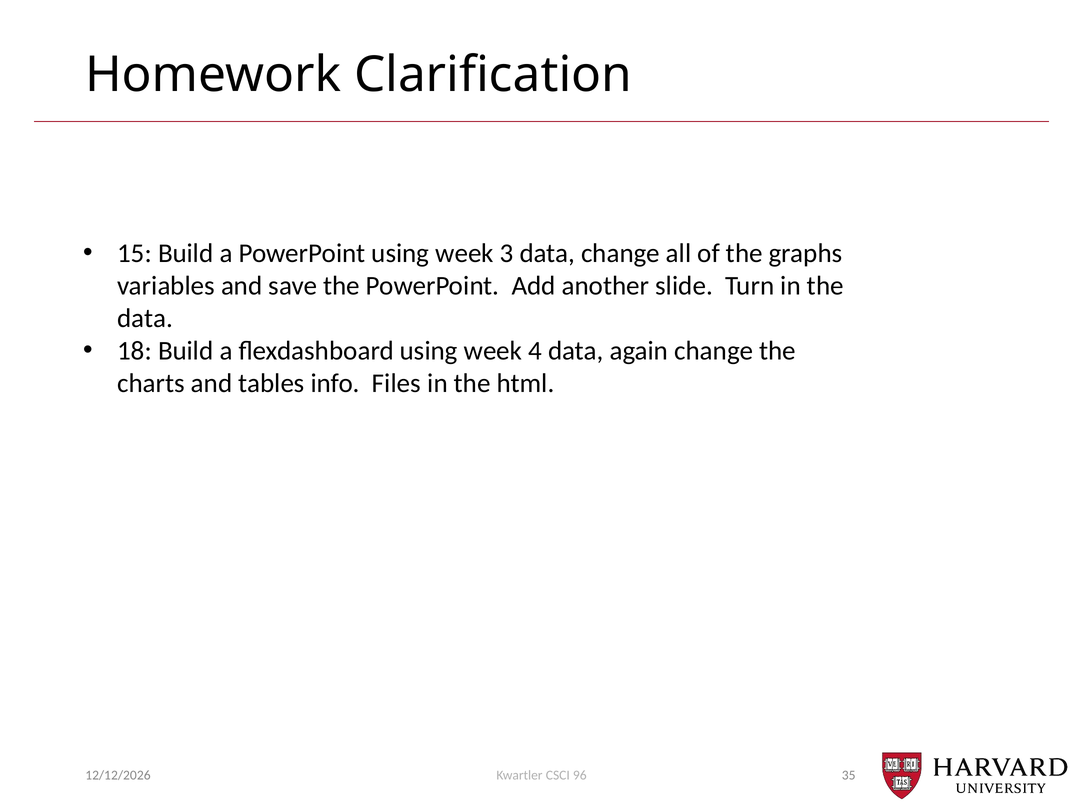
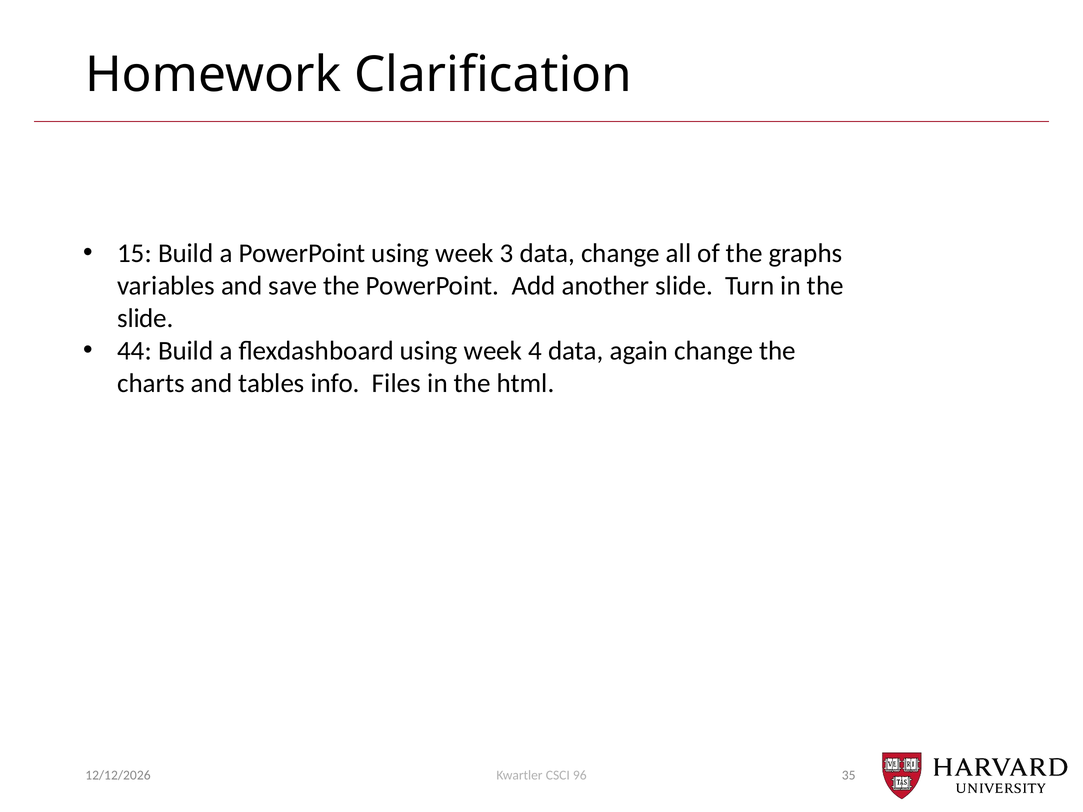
data at (145, 319): data -> slide
18: 18 -> 44
